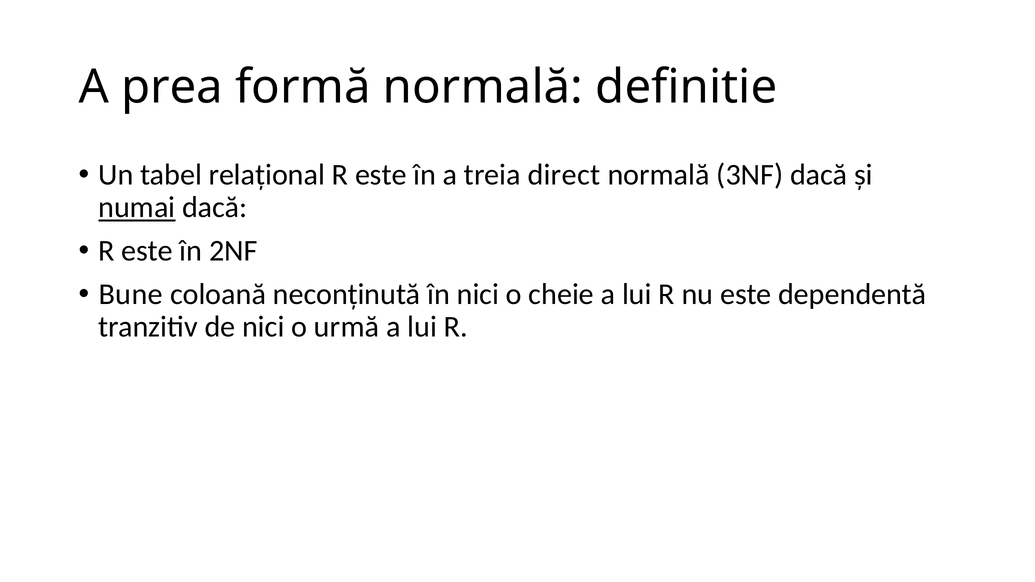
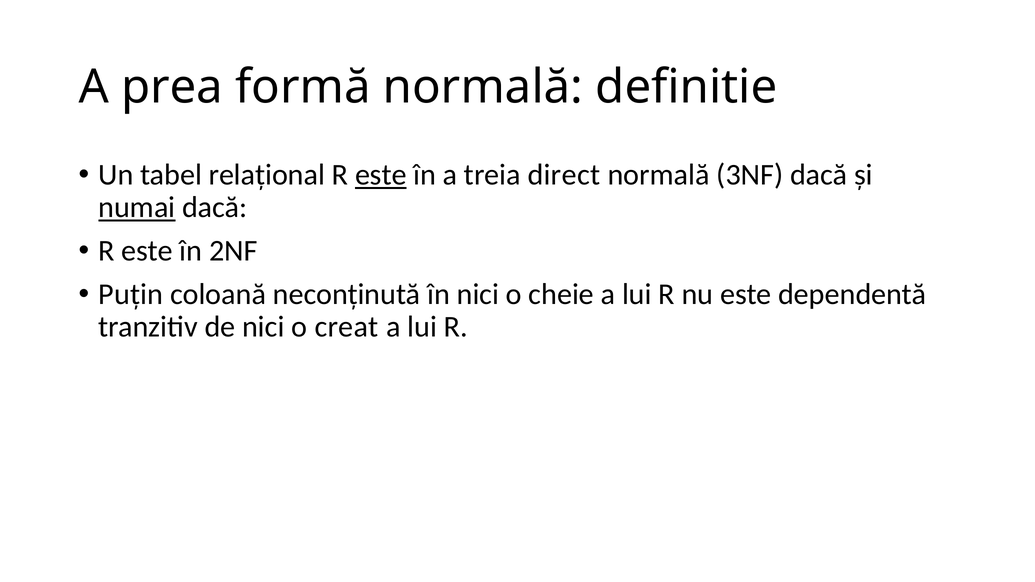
este at (381, 175) underline: none -> present
Bune: Bune -> Puţin
urmă: urmă -> creat
